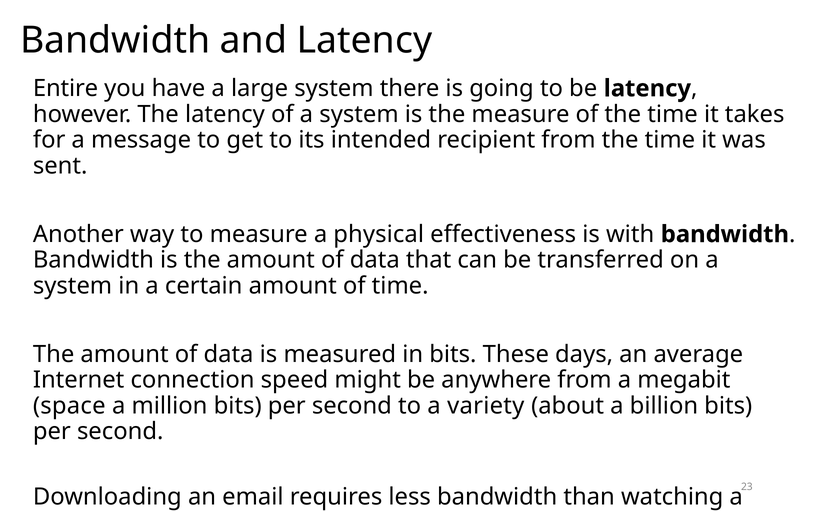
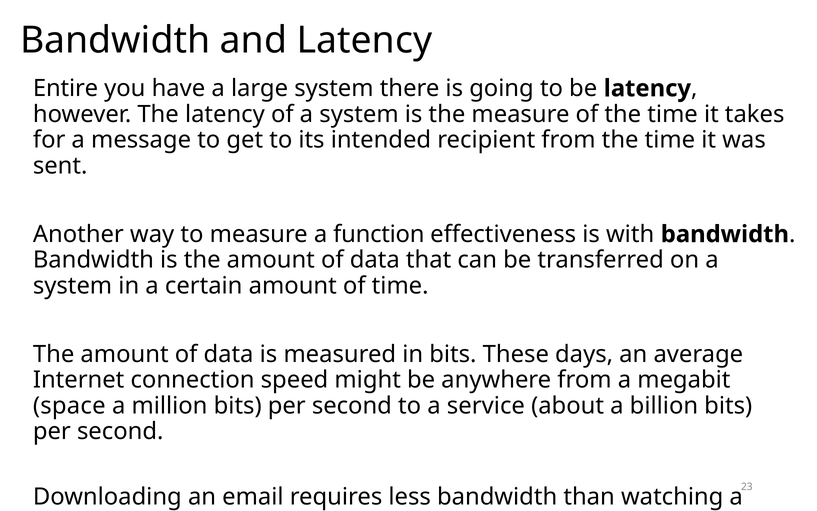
physical: physical -> function
variety: variety -> service
